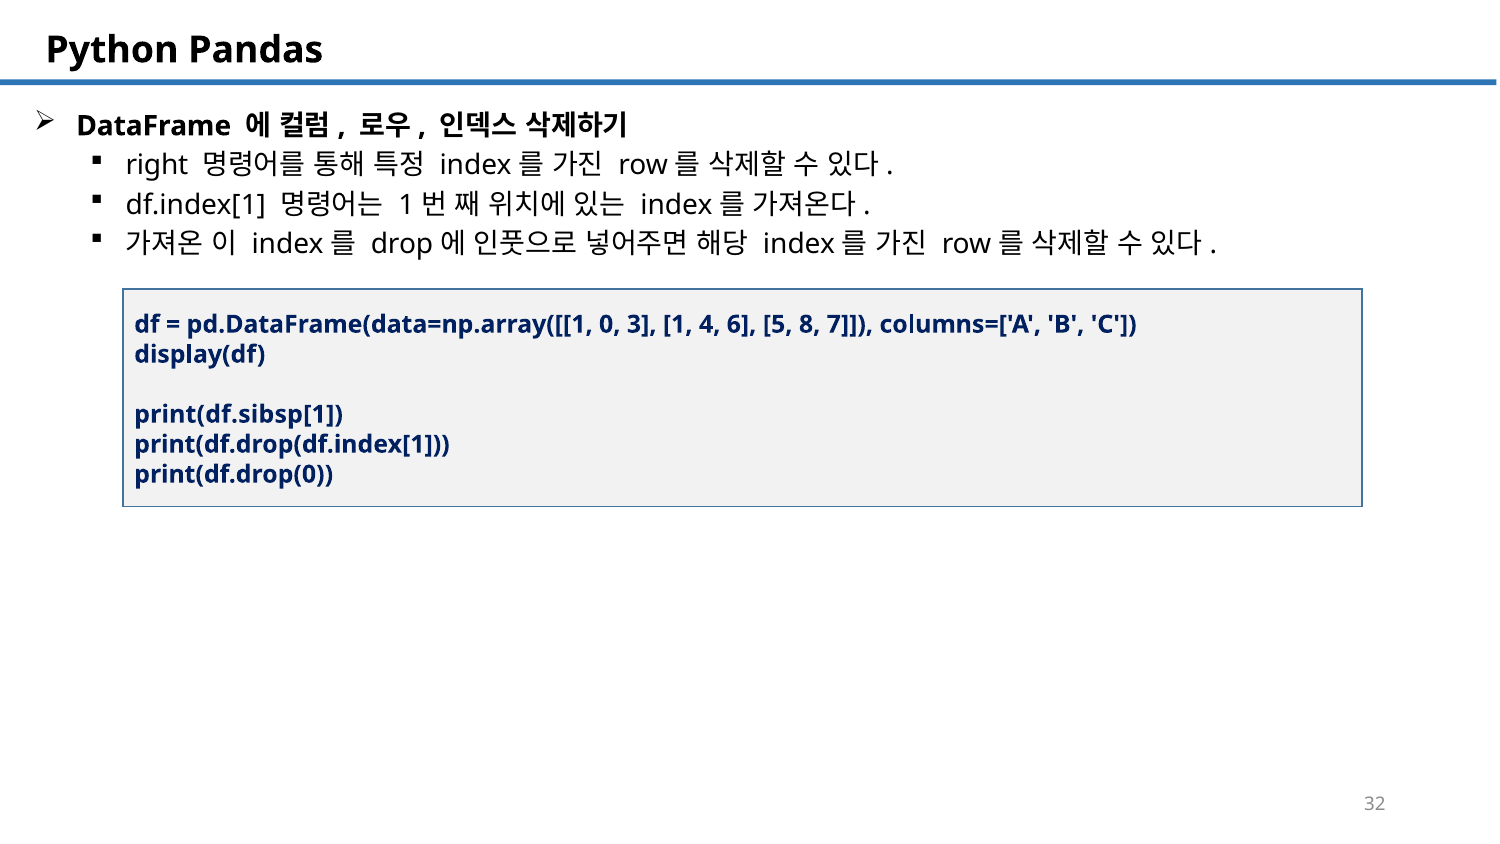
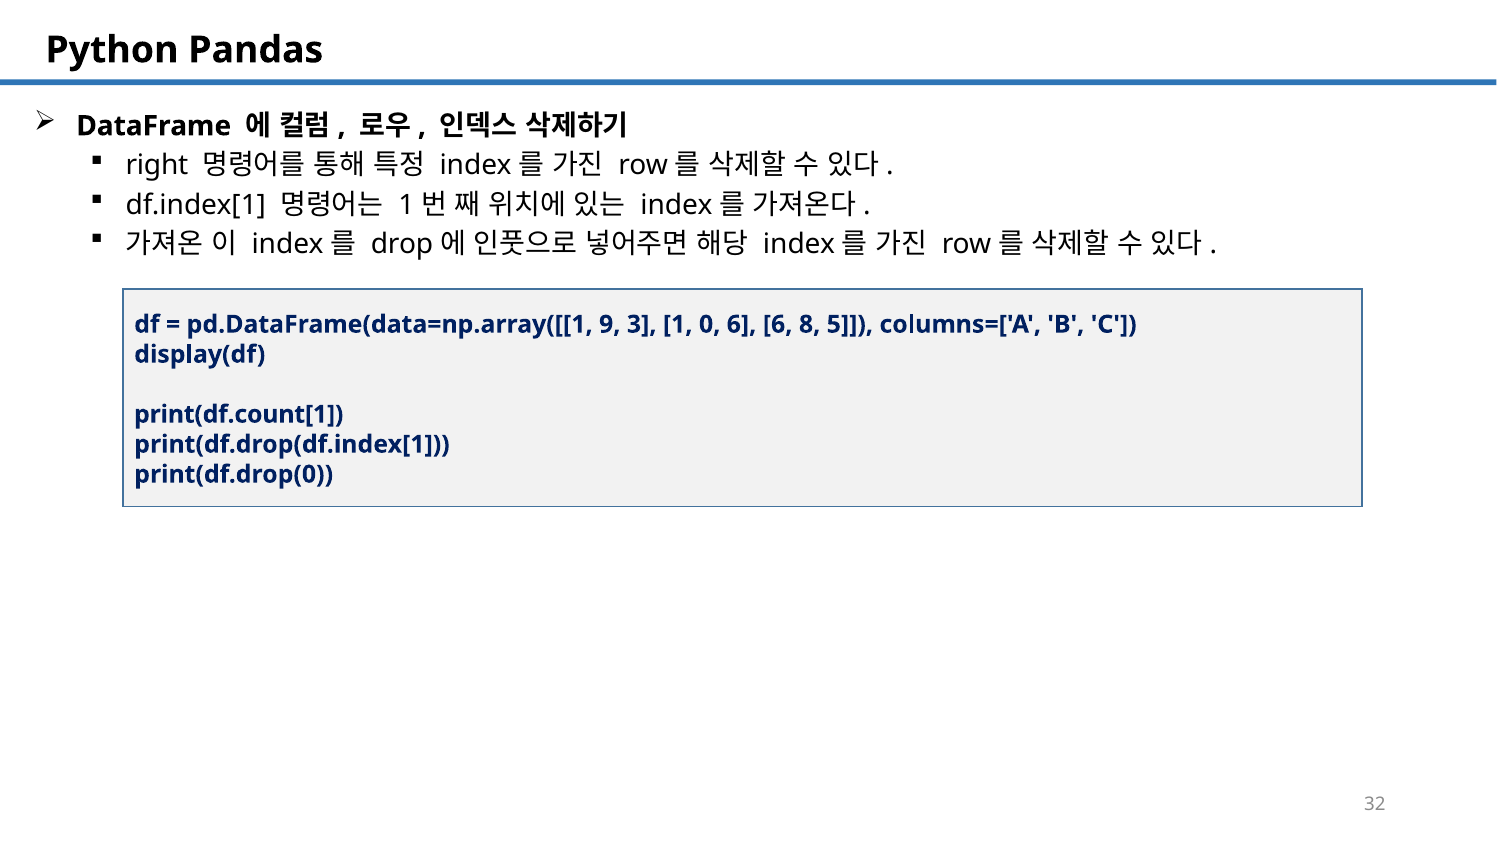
0: 0 -> 9
4: 4 -> 0
6 5: 5 -> 6
7: 7 -> 5
print(df.sibsp[1: print(df.sibsp[1 -> print(df.count[1
